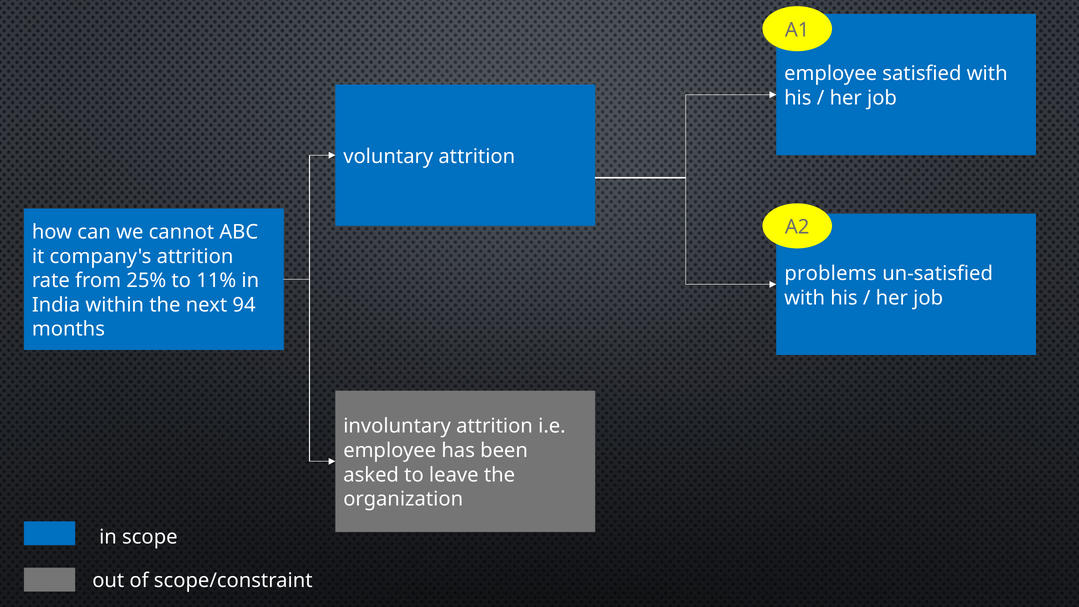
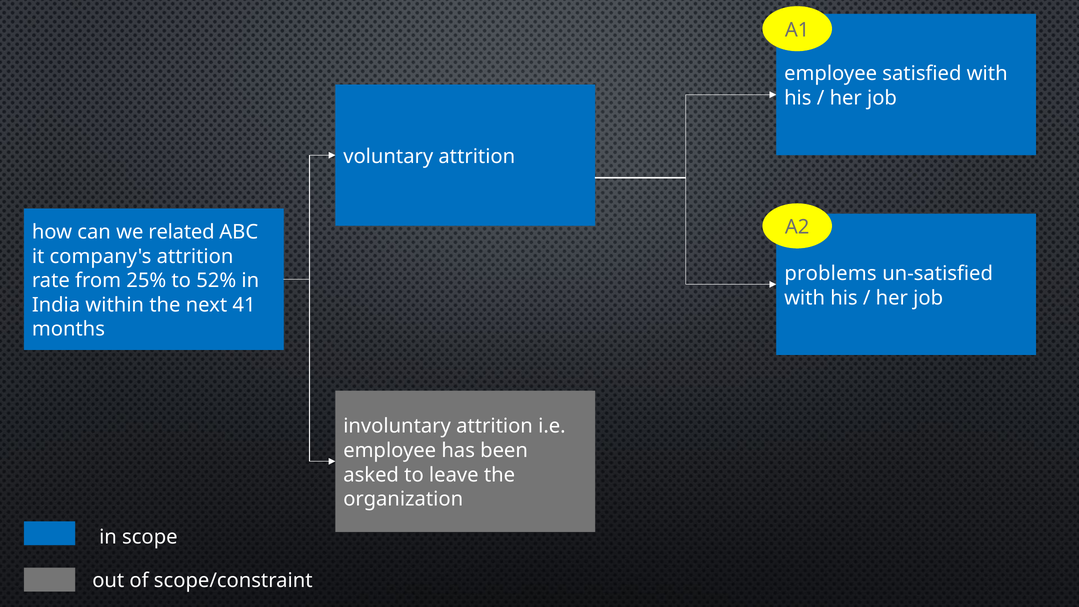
cannot: cannot -> related
11%: 11% -> 52%
94: 94 -> 41
